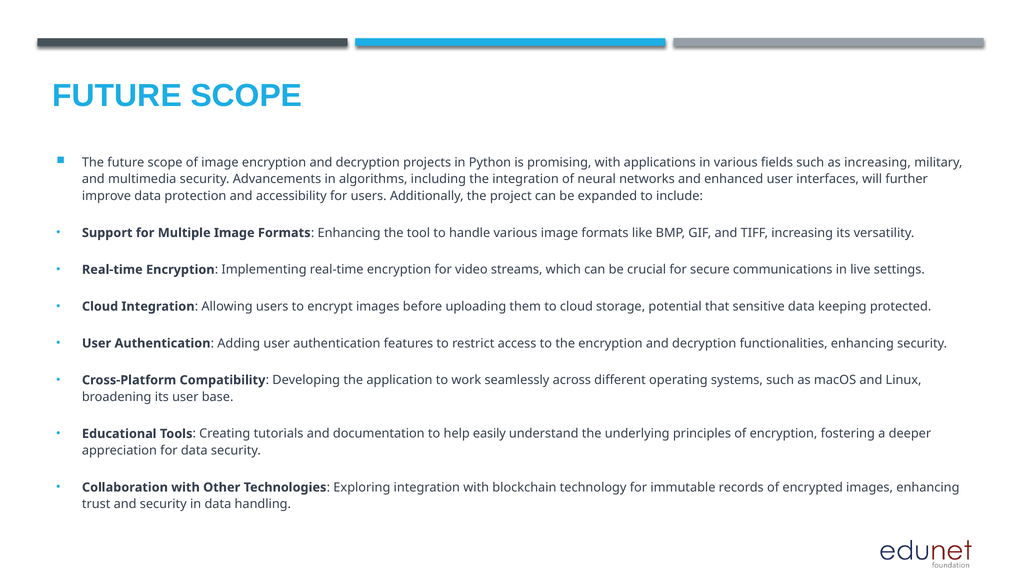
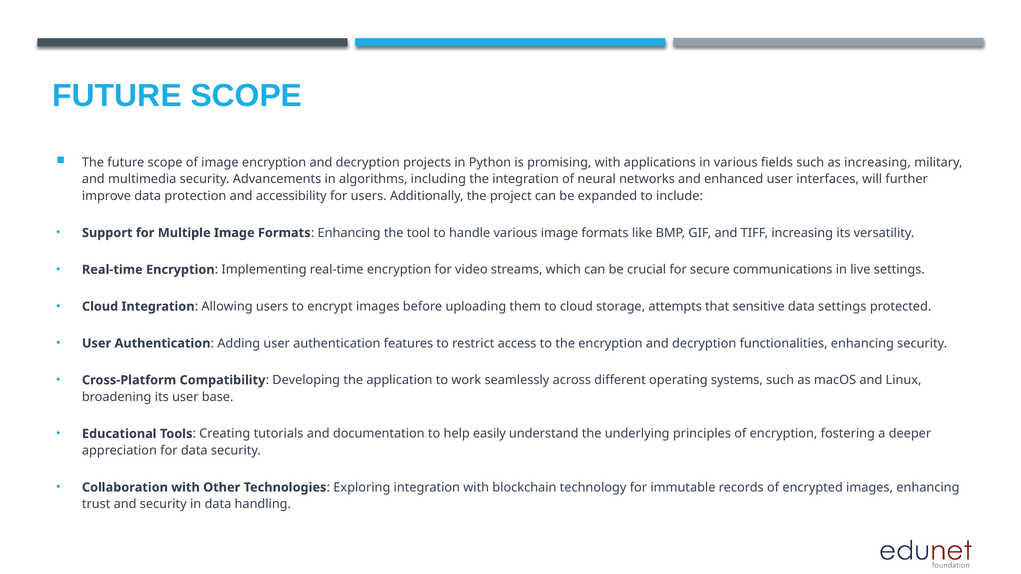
potential: potential -> attempts
data keeping: keeping -> settings
